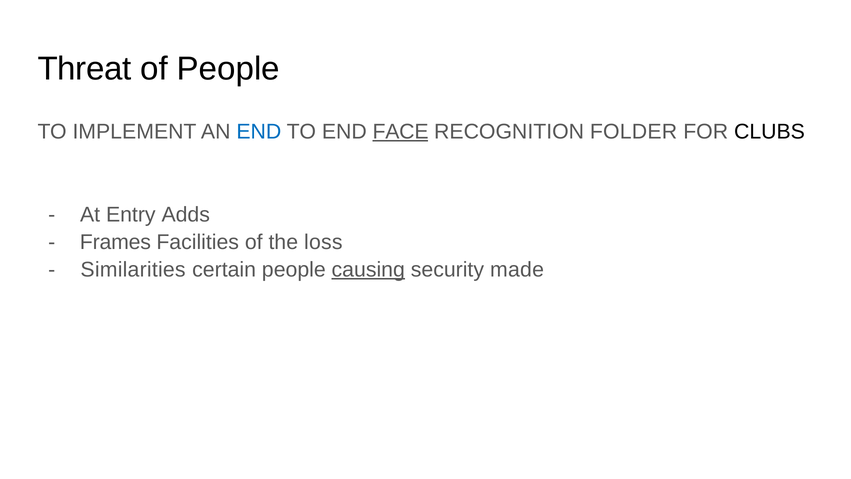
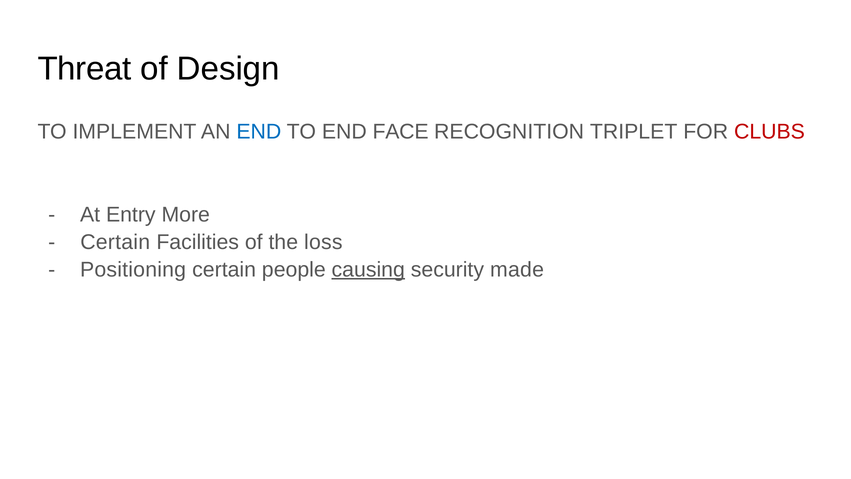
of People: People -> Design
FACE underline: present -> none
FOLDER: FOLDER -> TRIPLET
CLUBS colour: black -> red
Adds: Adds -> More
Frames at (115, 242): Frames -> Certain
Similarities: Similarities -> Positioning
